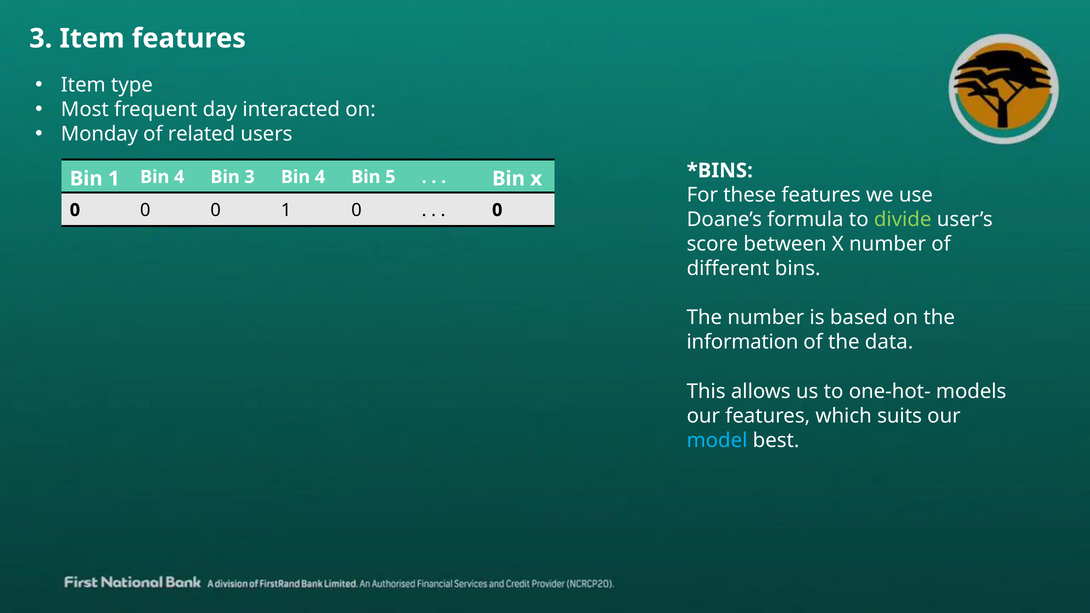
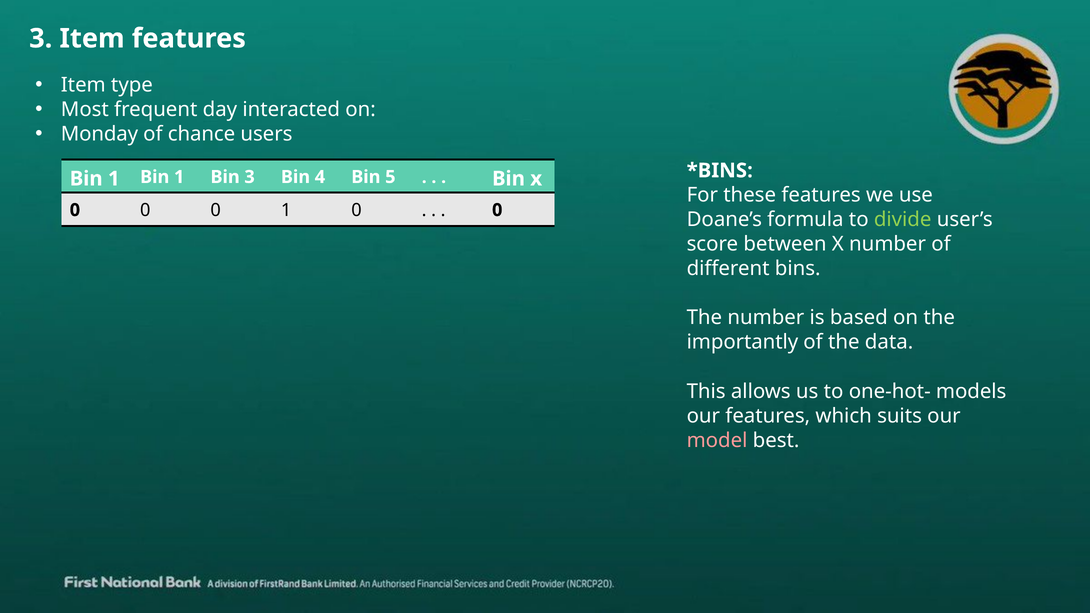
related: related -> chance
4 at (179, 177): 4 -> 1
information: information -> importantly
model colour: light blue -> pink
